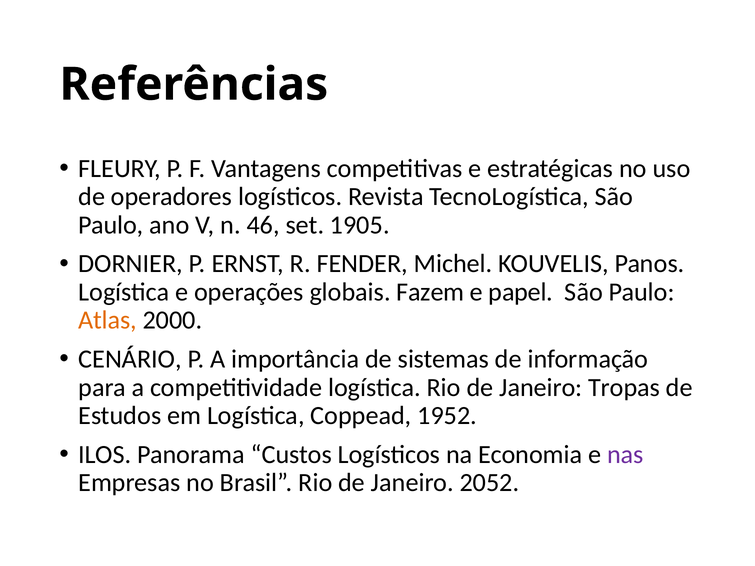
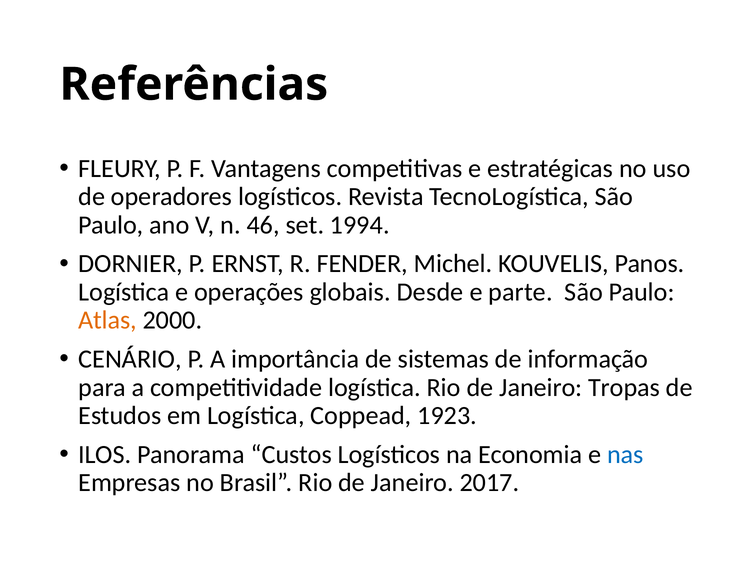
1905: 1905 -> 1994
Fazem: Fazem -> Desde
papel: papel -> parte
1952: 1952 -> 1923
nas colour: purple -> blue
2052: 2052 -> 2017
